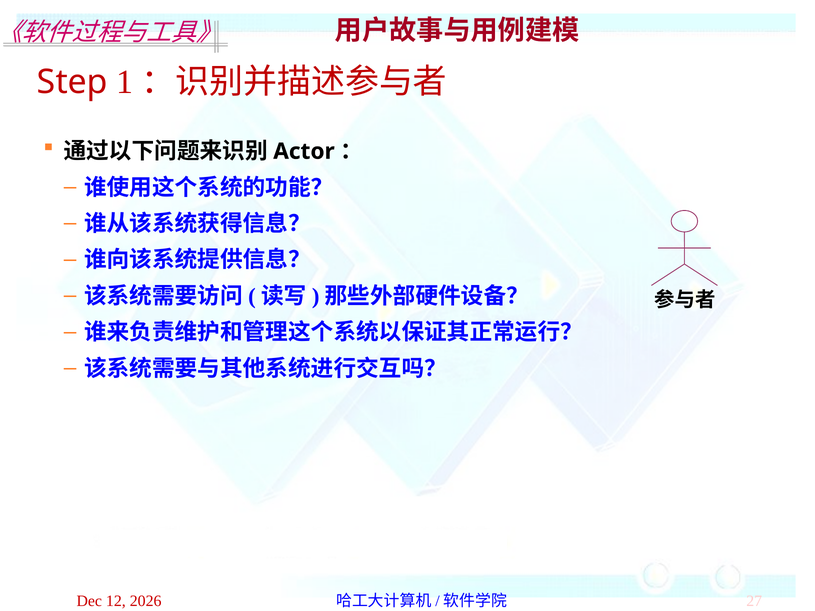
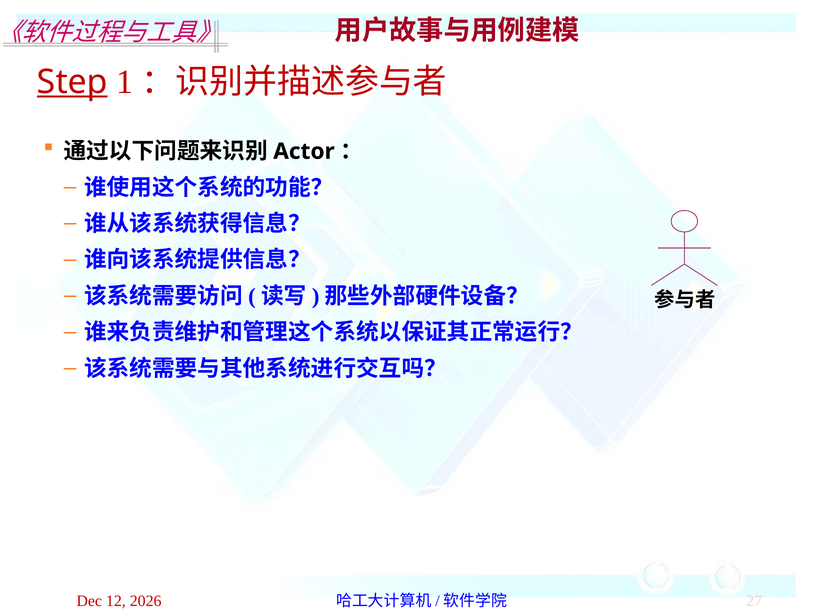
Step underline: none -> present
